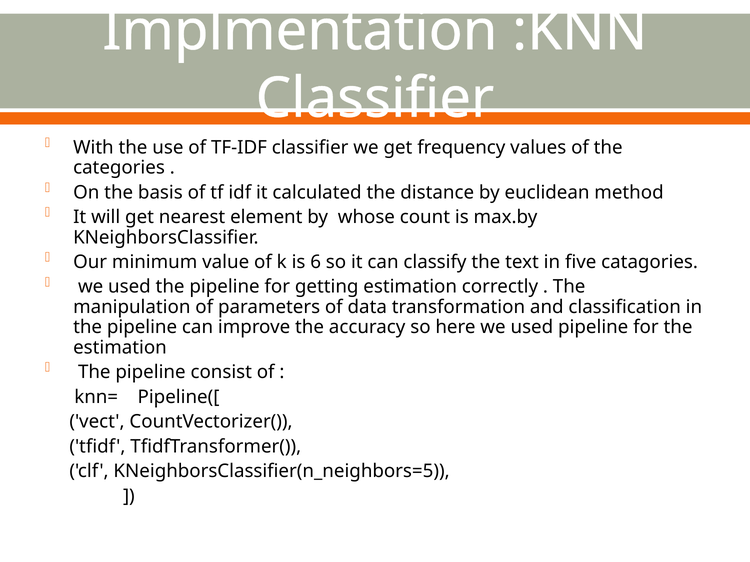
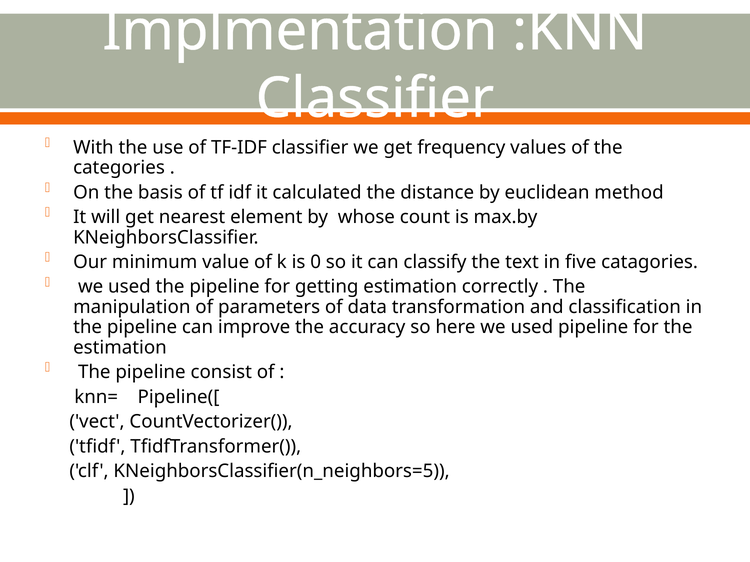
6: 6 -> 0
